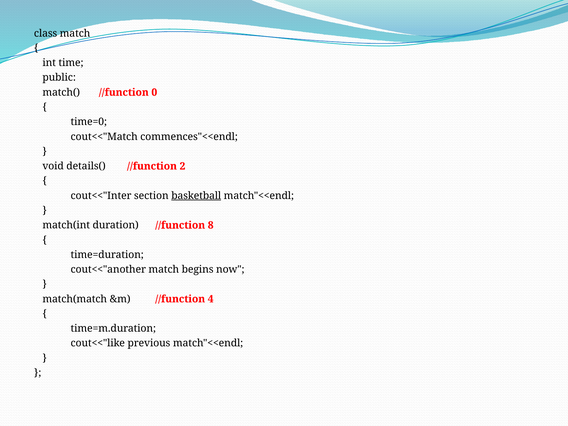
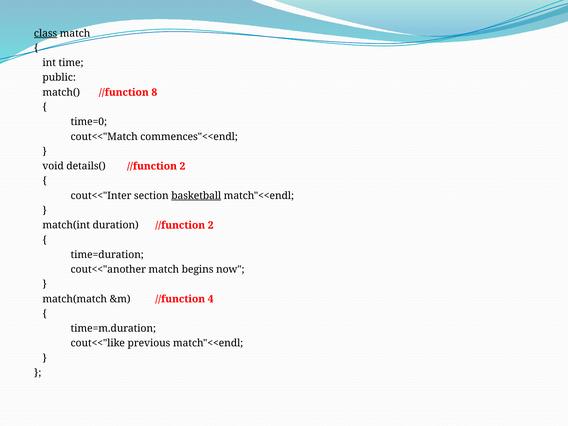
class underline: none -> present
0: 0 -> 8
duration //function 8: 8 -> 2
